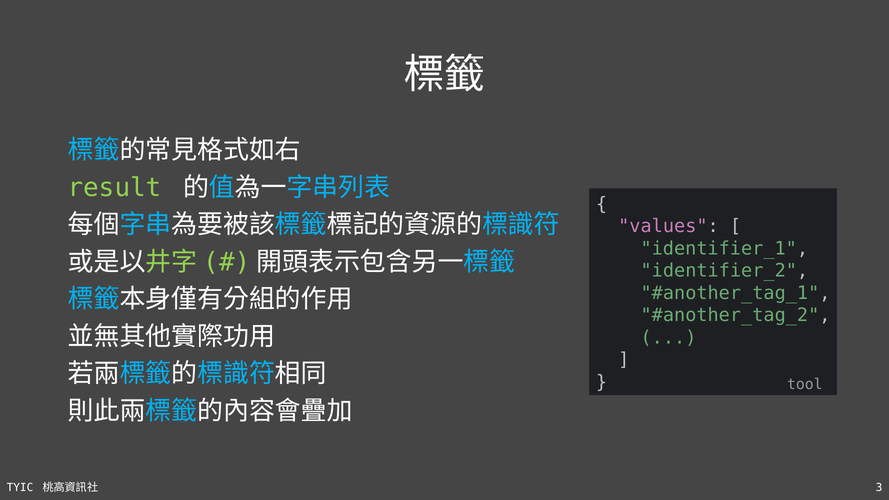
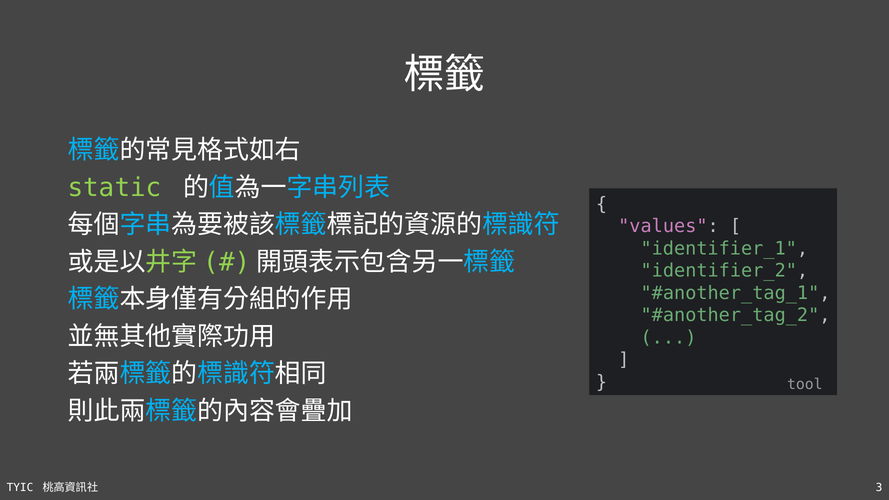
result: result -> static
